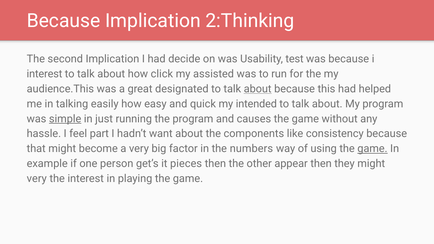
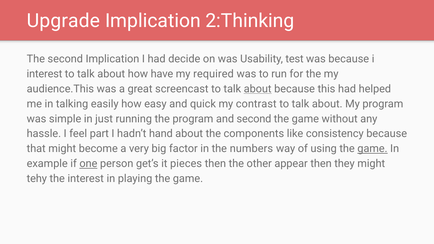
Because at (64, 21): Because -> Upgrade
click: click -> have
assisted: assisted -> required
designated: designated -> screencast
intended: intended -> contrast
simple underline: present -> none
and causes: causes -> second
want: want -> hand
one underline: none -> present
very at (37, 179): very -> tehy
